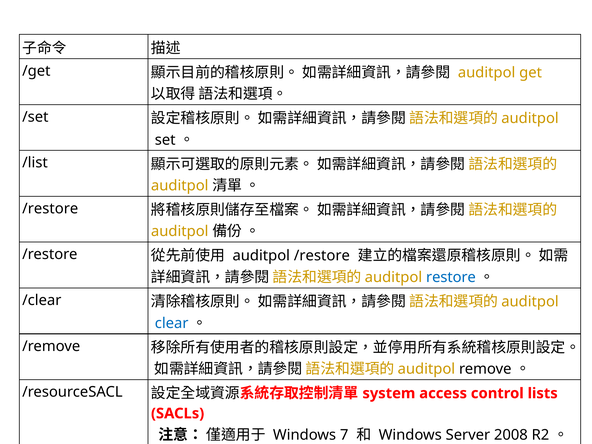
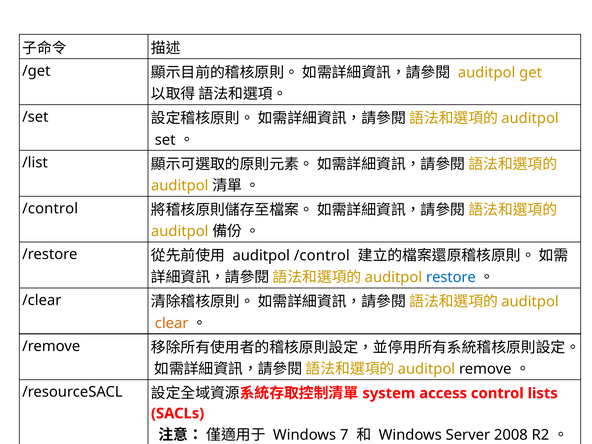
/restore at (50, 209): /restore -> /control
auditpol /restore: /restore -> /control
clear colour: blue -> orange
